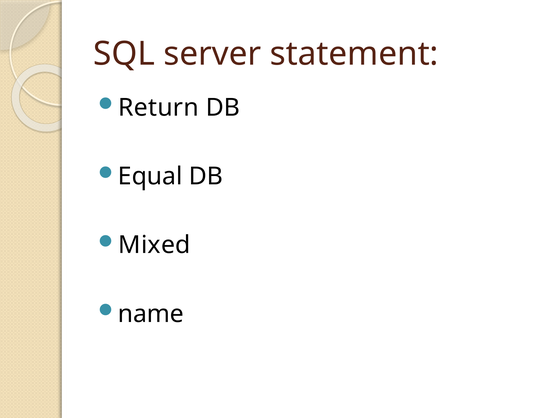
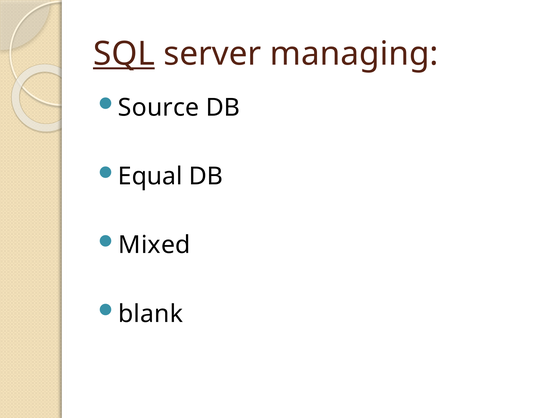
SQL underline: none -> present
statement: statement -> managing
Return: Return -> Source
name: name -> blank
